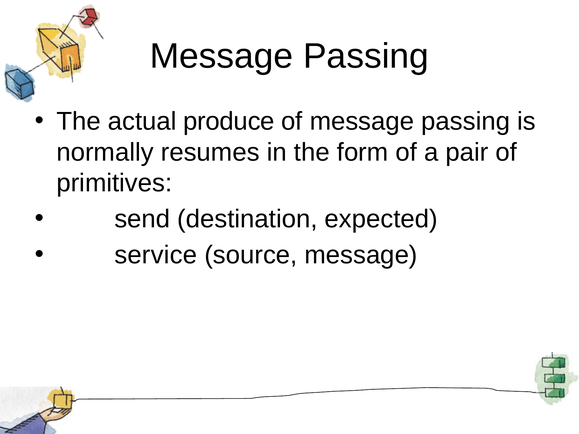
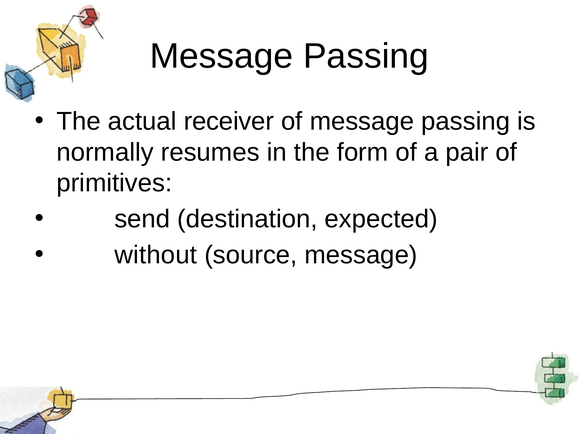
produce: produce -> receiver
service: service -> without
